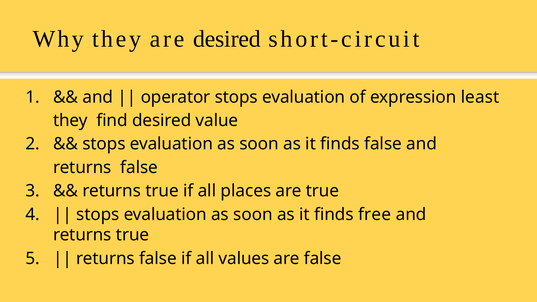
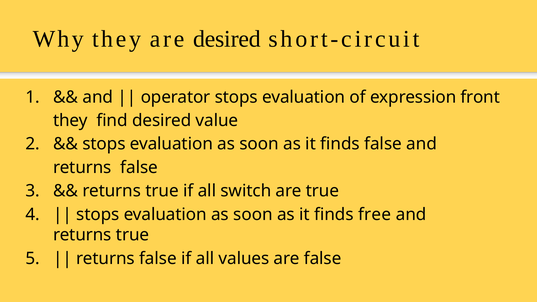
least: least -> front
places: places -> switch
